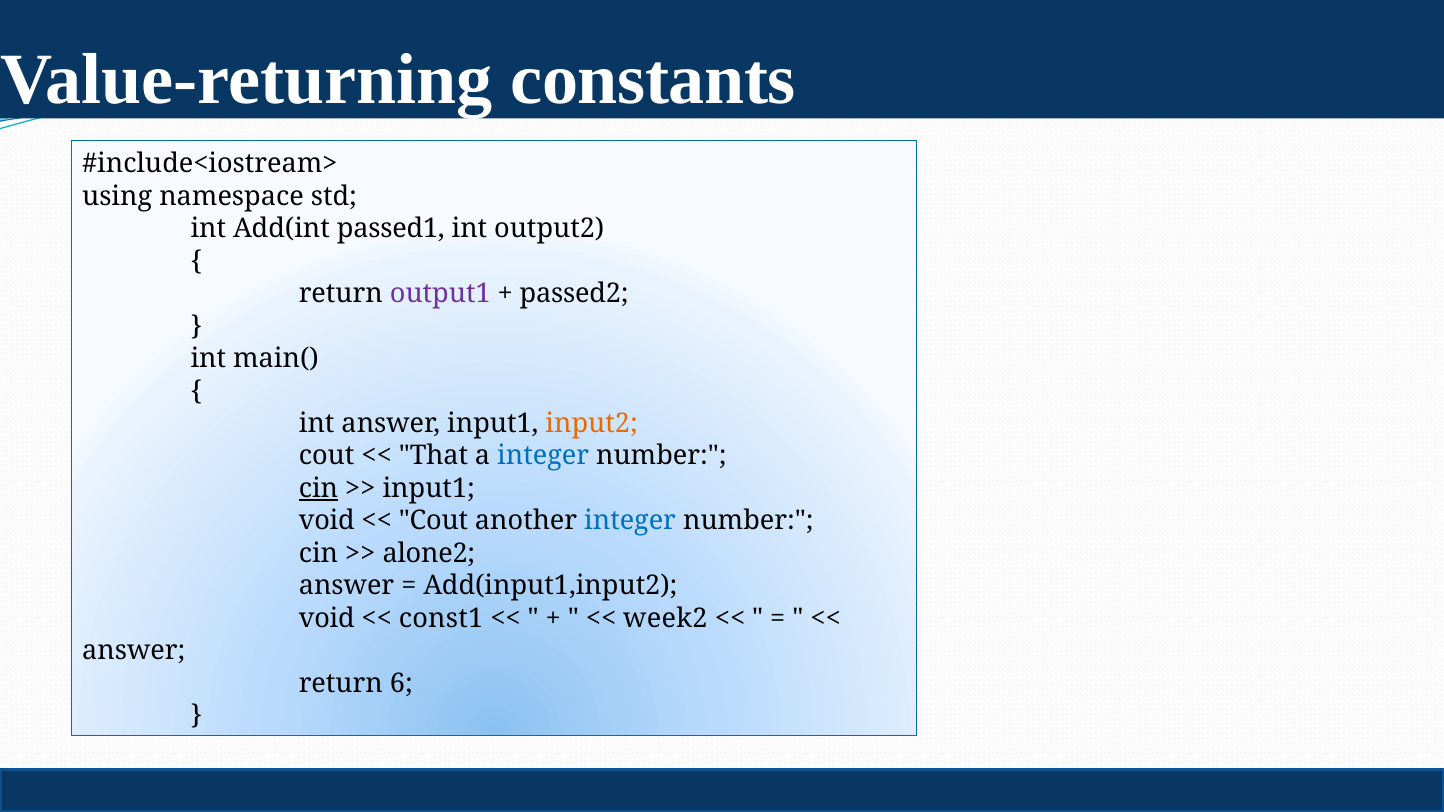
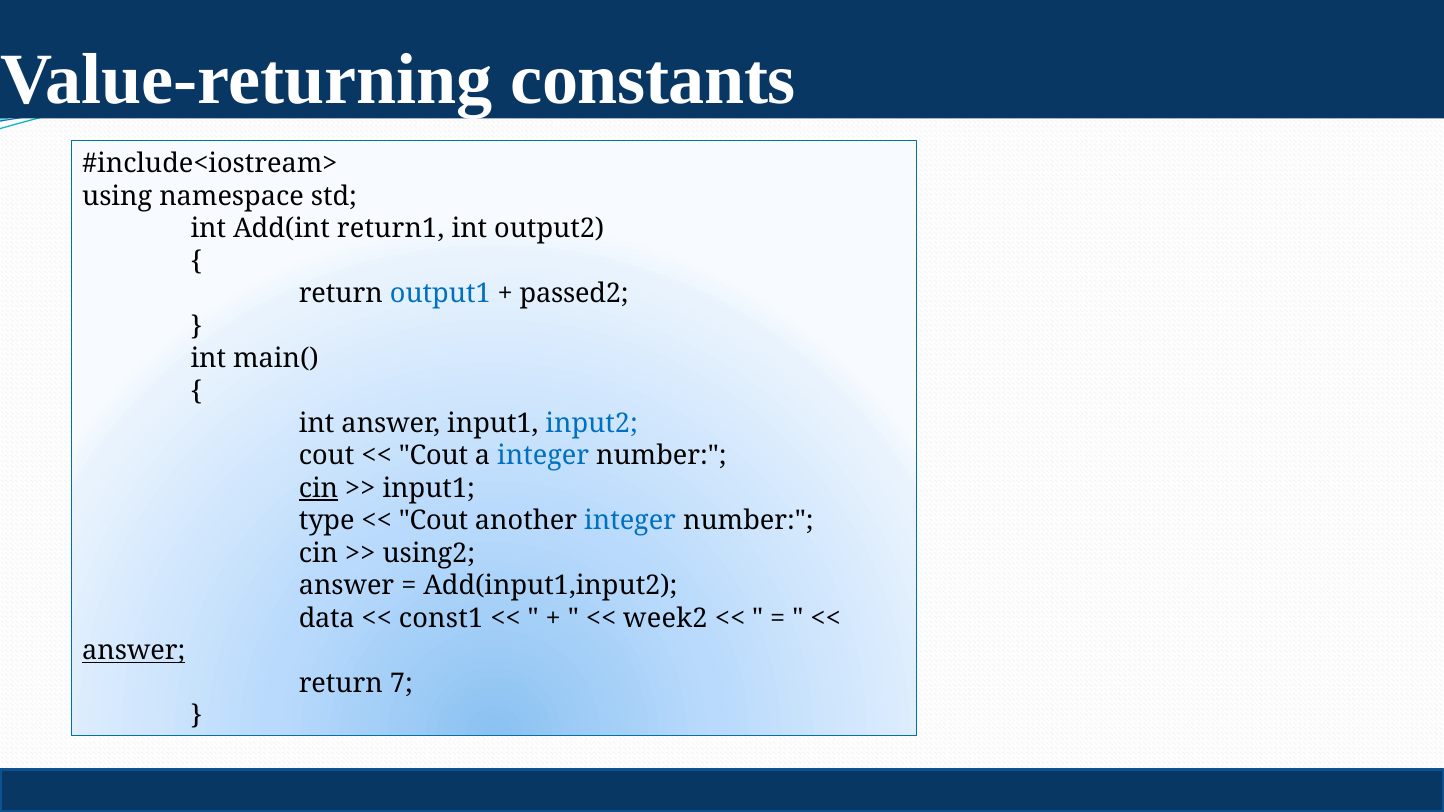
passed1: passed1 -> return1
output1 colour: purple -> blue
input2 colour: orange -> blue
That at (433, 456): That -> Cout
void at (327, 521): void -> type
alone2: alone2 -> using2
void at (327, 619): void -> data
answer at (134, 651) underline: none -> present
6: 6 -> 7
